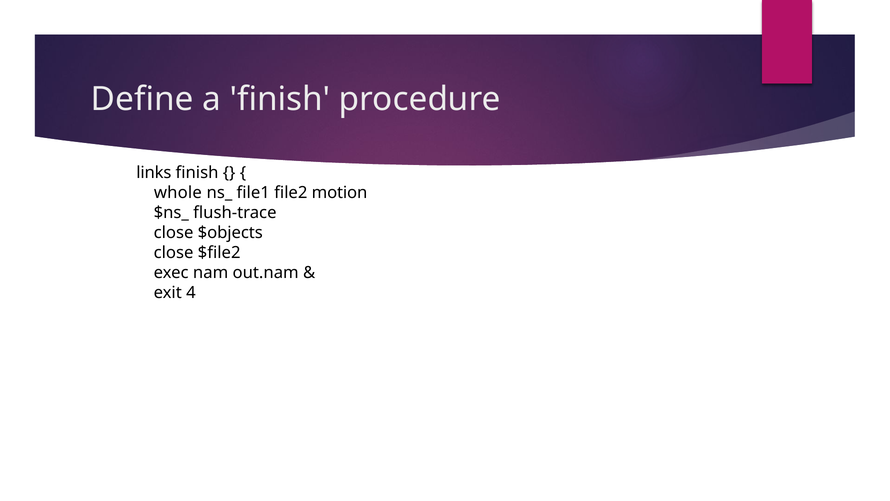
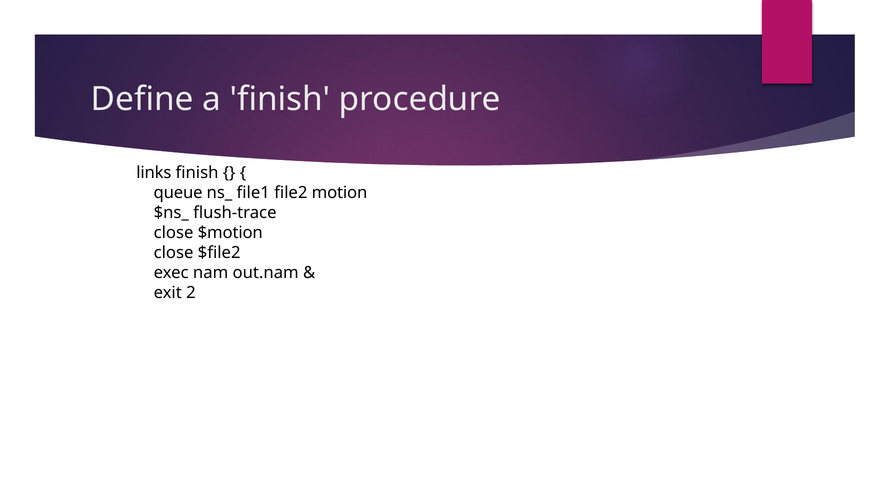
whole: whole -> queue
$objects: $objects -> $motion
4: 4 -> 2
